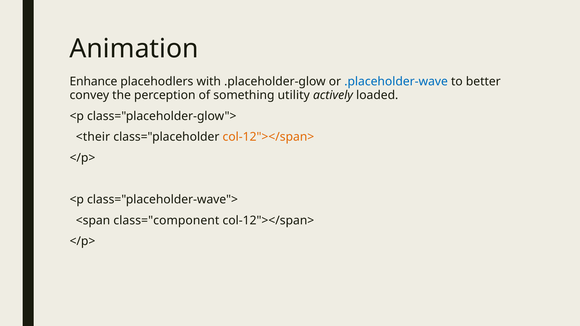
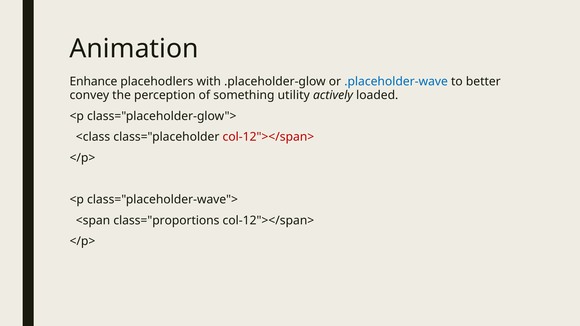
<their: <their -> <class
col-12"></span> at (268, 137) colour: orange -> red
class="component: class="component -> class="proportions
